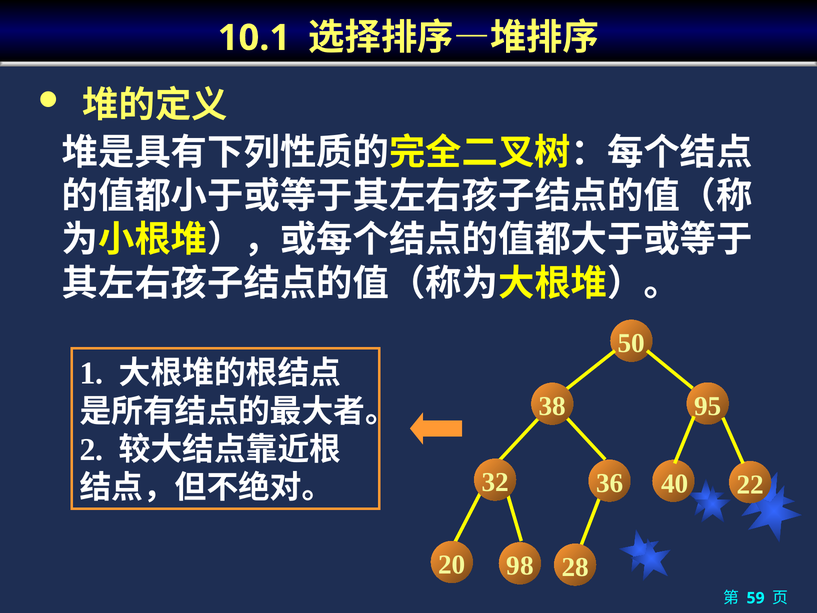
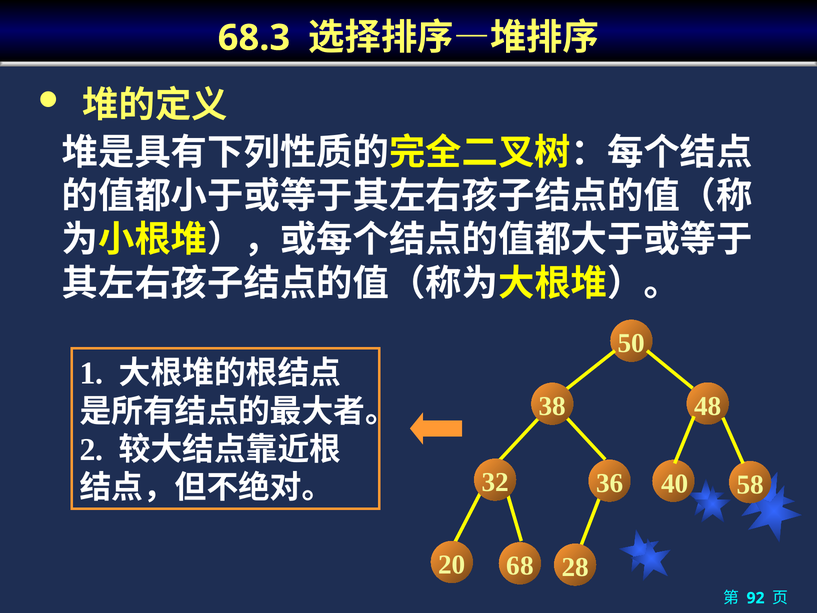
10.1: 10.1 -> 68.3
95: 95 -> 48
22: 22 -> 58
98: 98 -> 68
59: 59 -> 92
